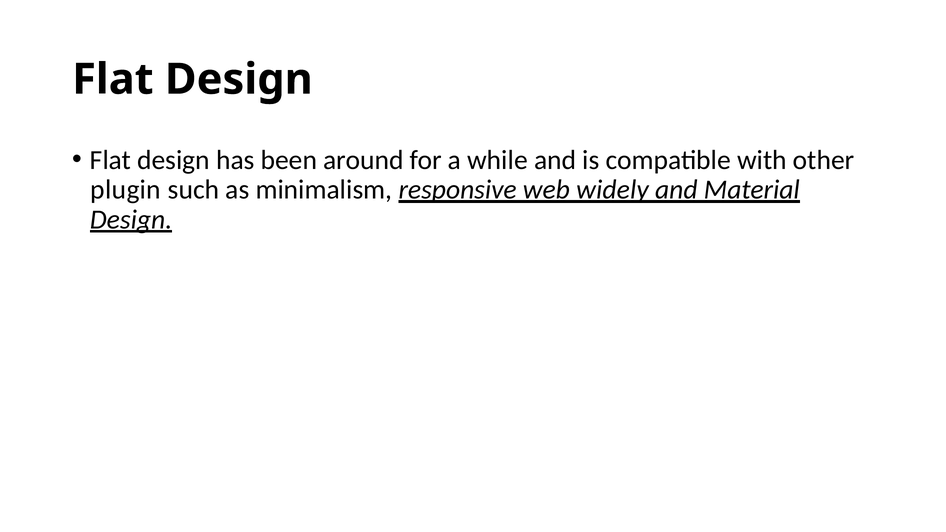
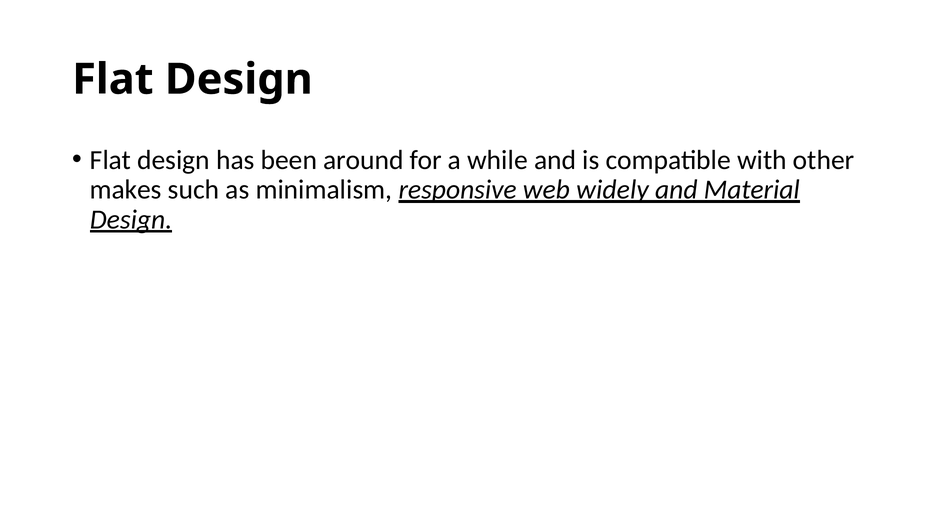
plugin: plugin -> makes
